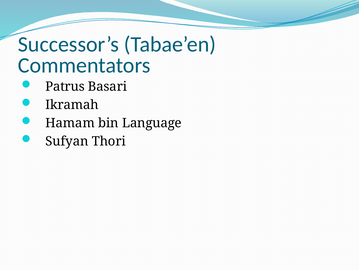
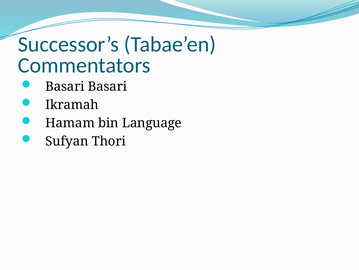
Patrus at (65, 86): Patrus -> Basari
